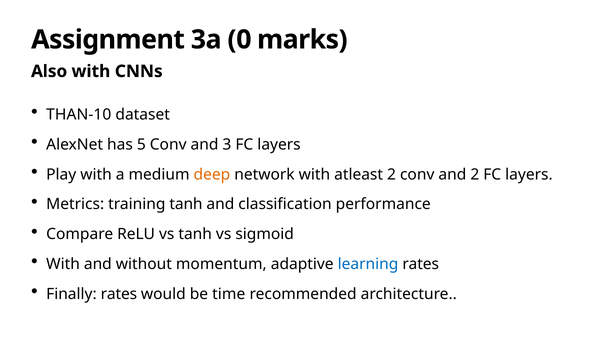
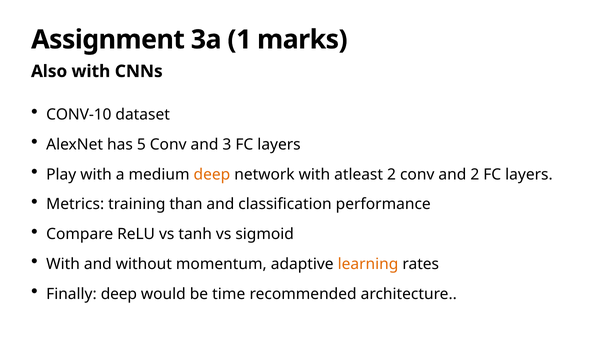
0: 0 -> 1
THAN-10: THAN-10 -> CONV-10
training tanh: tanh -> than
learning colour: blue -> orange
Finally rates: rates -> deep
